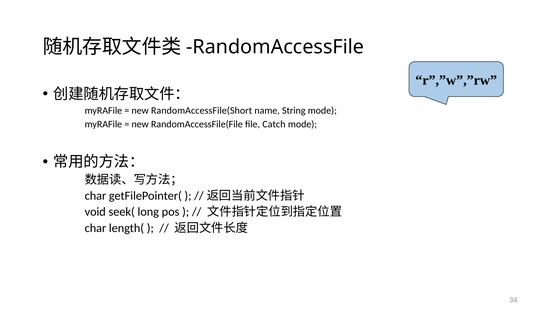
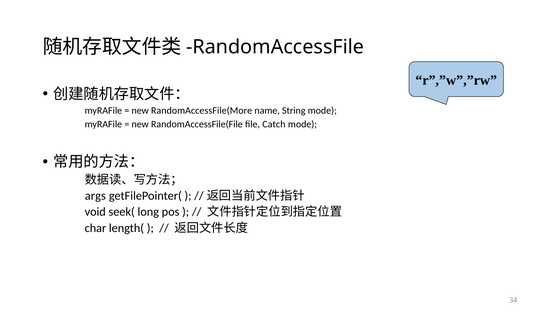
RandomAccessFile(Short: RandomAccessFile(Short -> RandomAccessFile(More
char at (95, 196): char -> args
